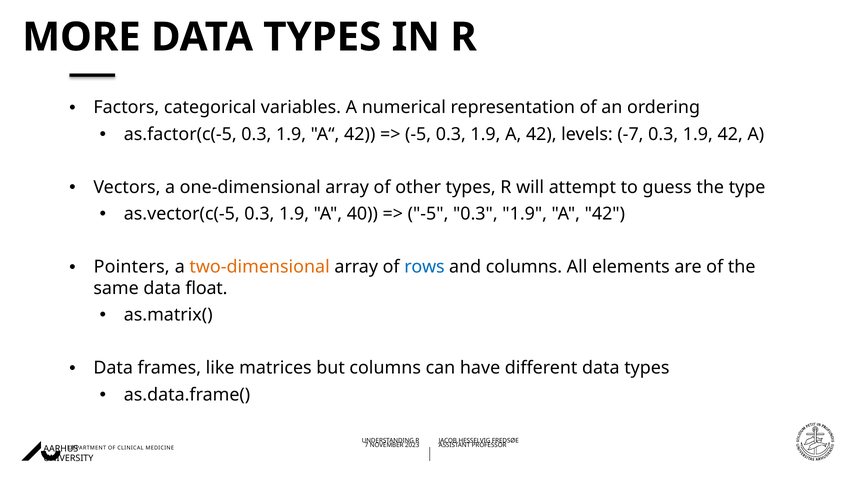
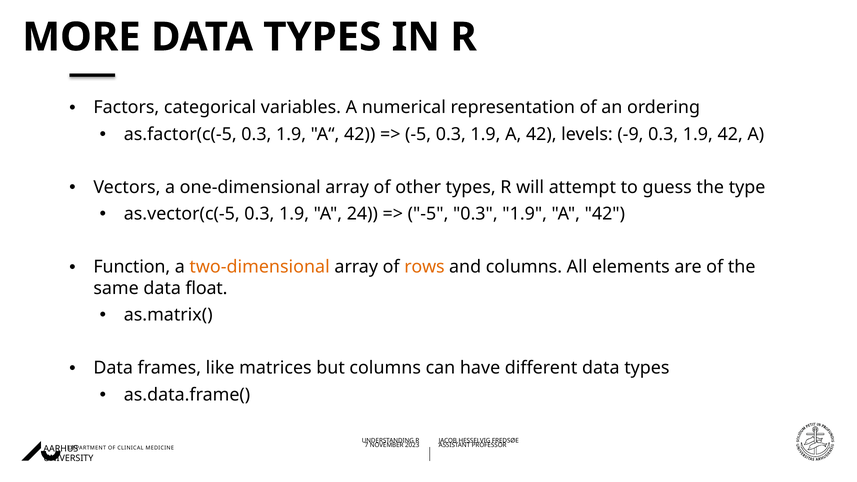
-7: -7 -> -9
40: 40 -> 24
Pointers: Pointers -> Function
rows colour: blue -> orange
